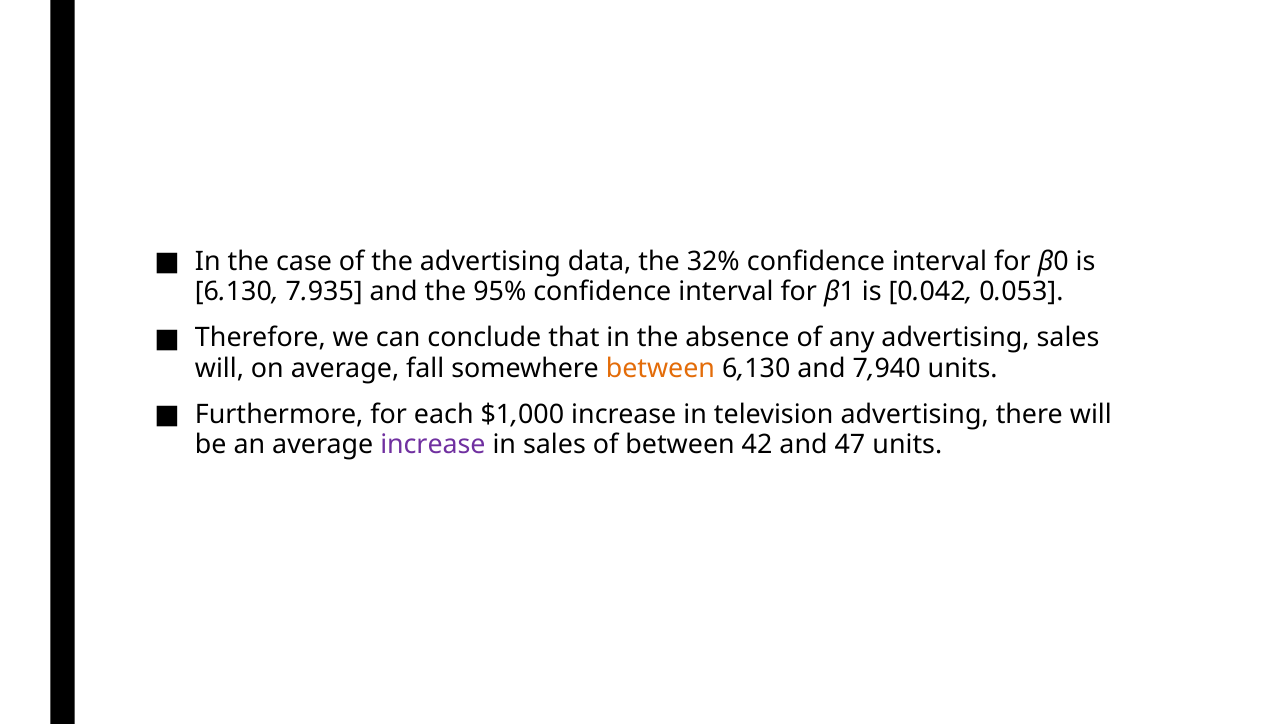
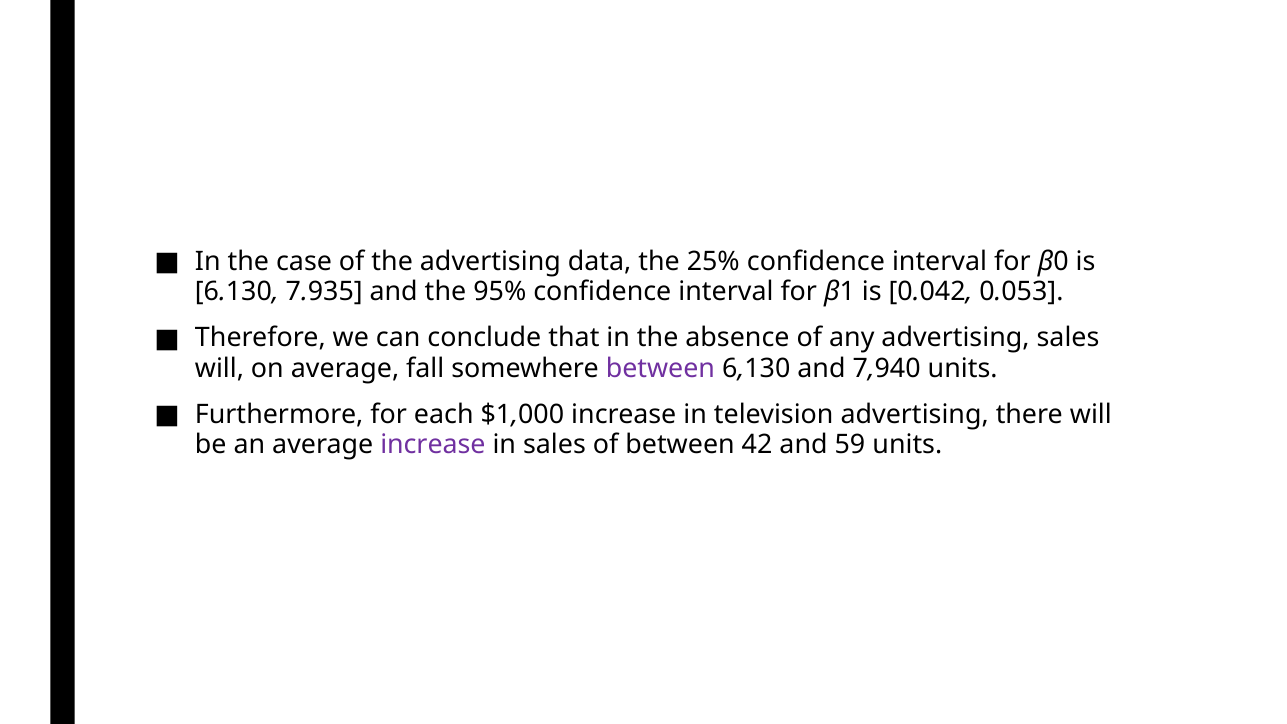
32%: 32% -> 25%
between at (660, 368) colour: orange -> purple
47: 47 -> 59
